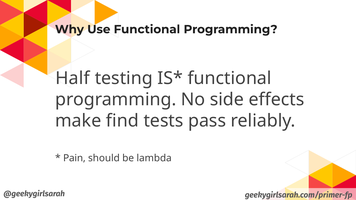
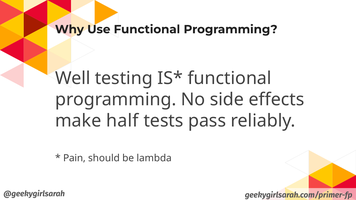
Half: Half -> Well
find: find -> half
